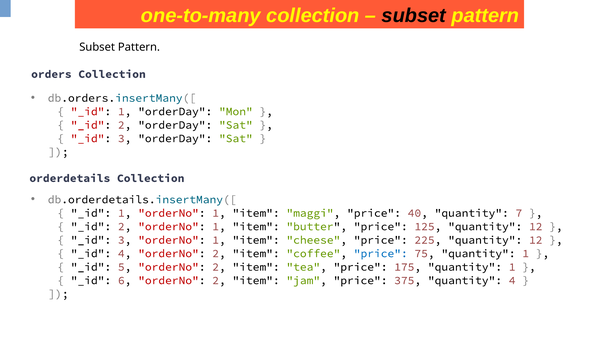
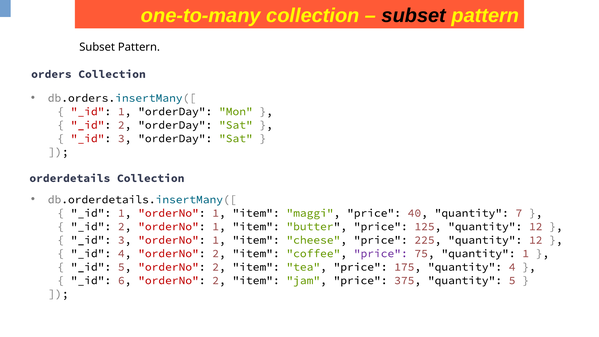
price at (381, 253) colour: blue -> purple
175 quantity 1: 1 -> 4
quantity 4: 4 -> 5
